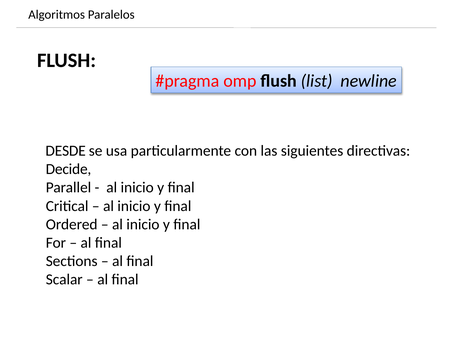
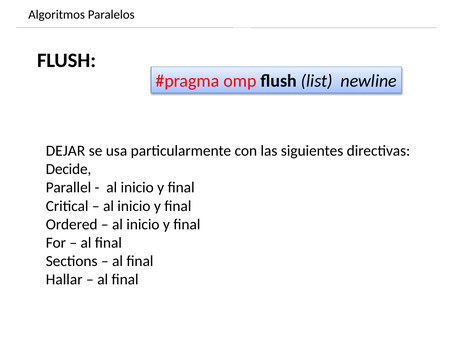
DESDE: DESDE -> DEJAR
Scalar: Scalar -> Hallar
